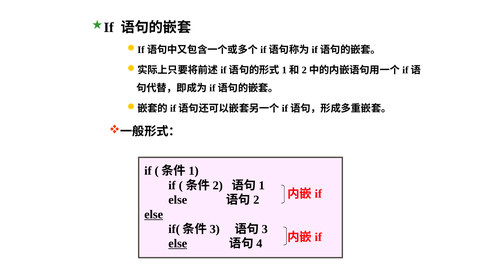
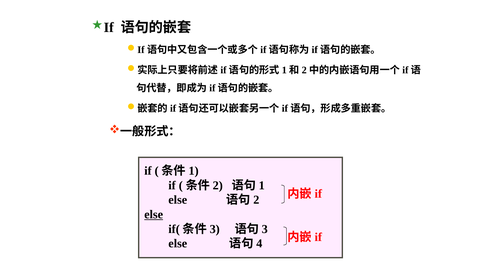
else at (178, 243) underline: present -> none
